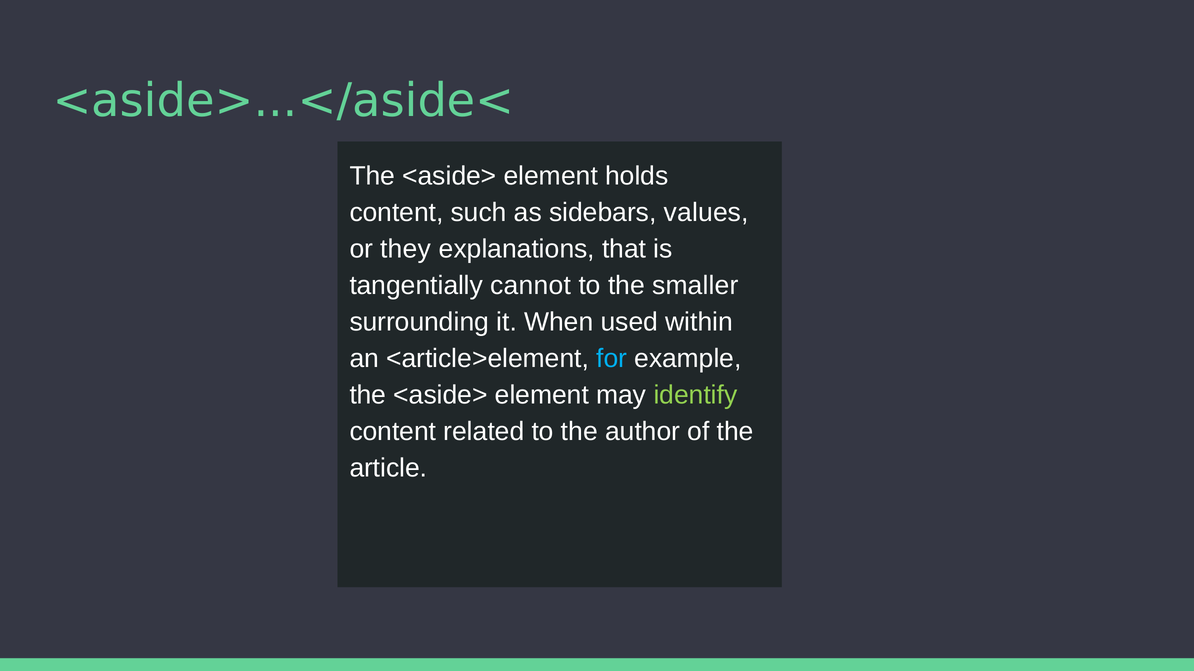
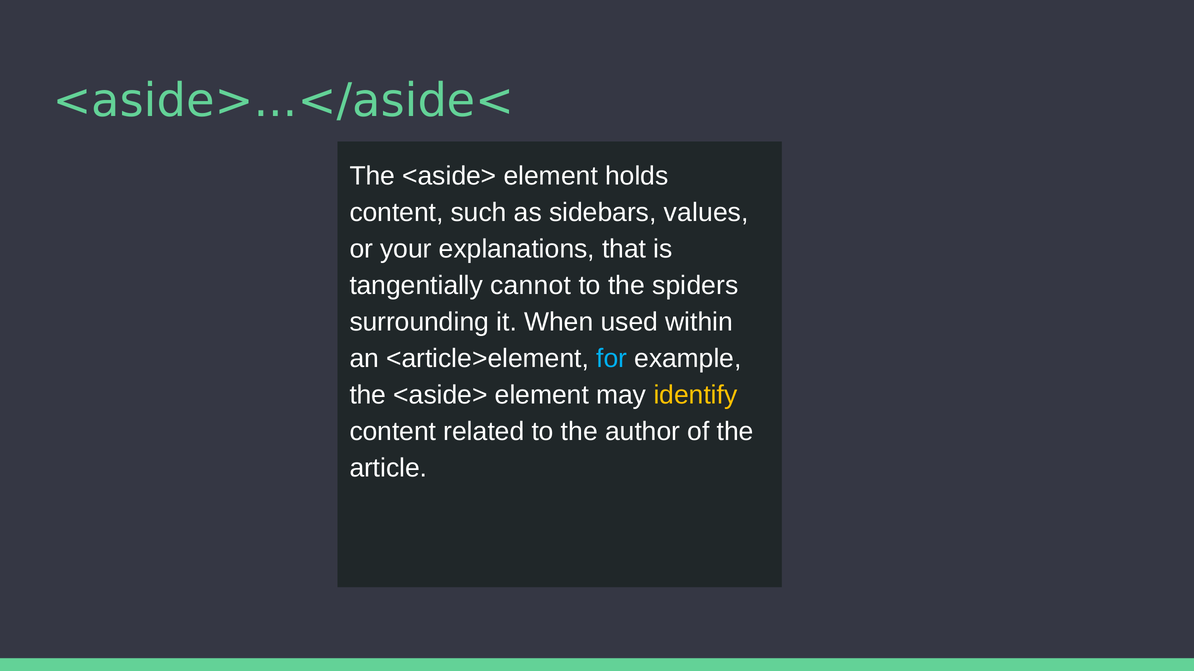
they: they -> your
smaller: smaller -> spiders
identify colour: light green -> yellow
